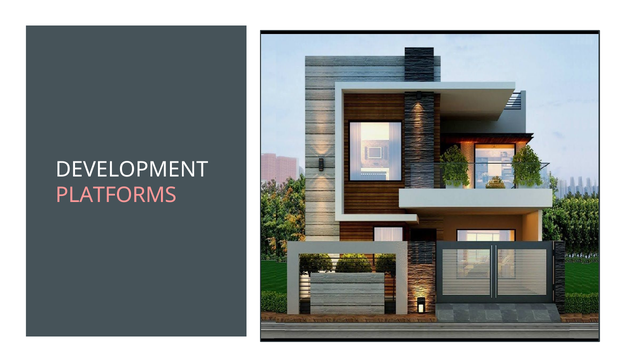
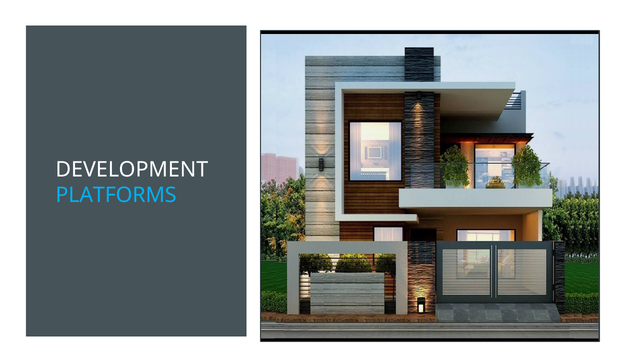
PLATFORMS colour: pink -> light blue
